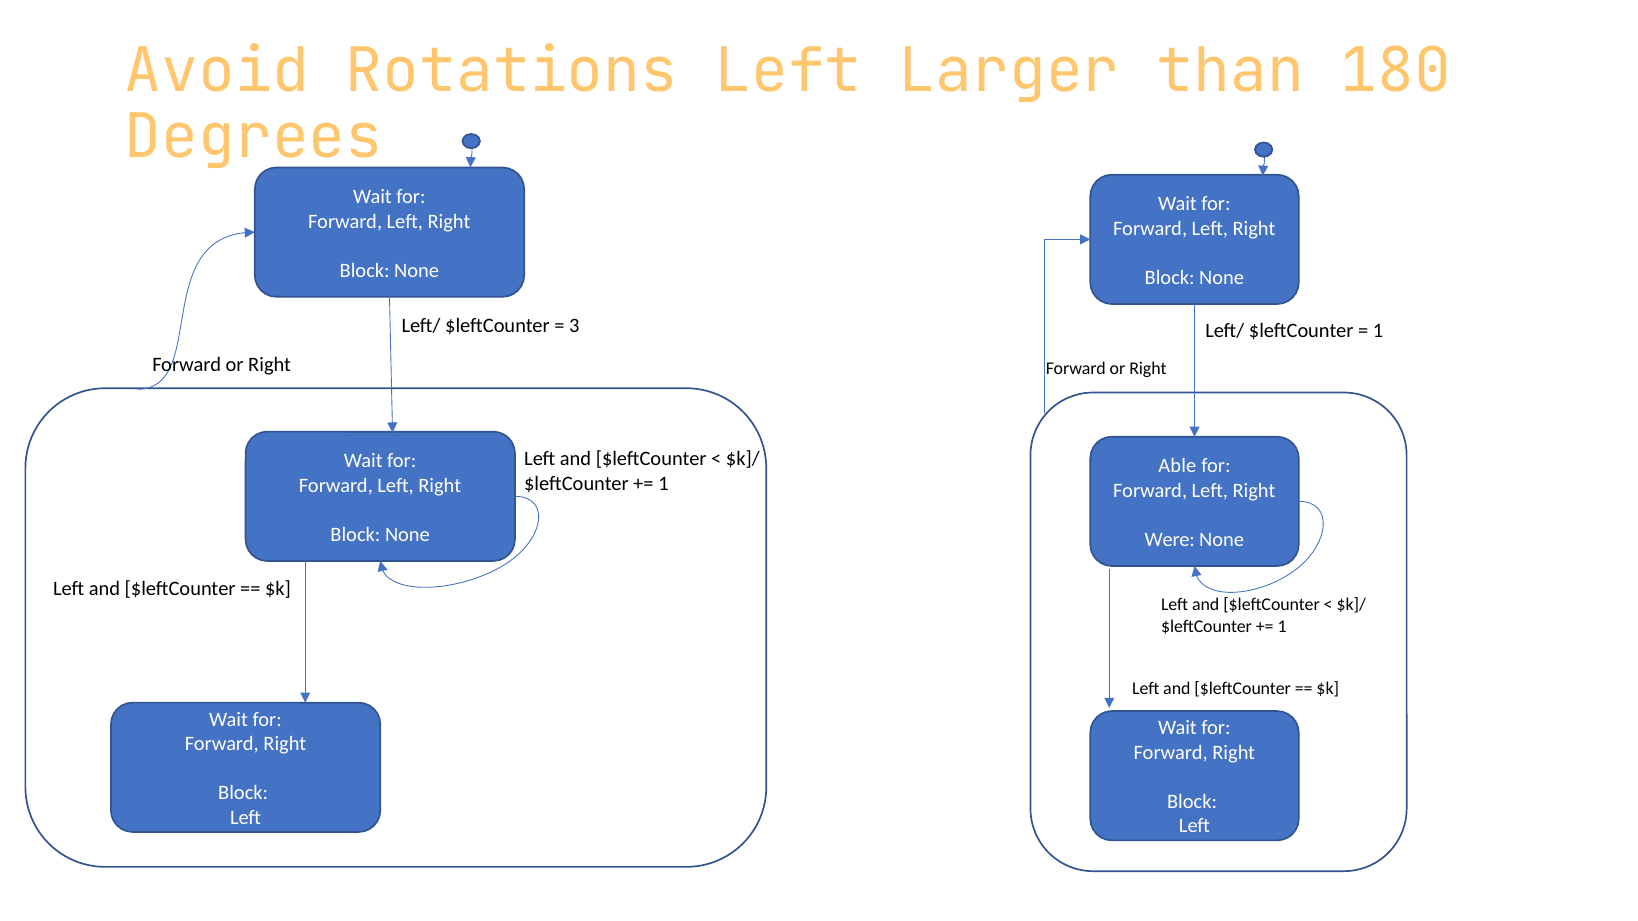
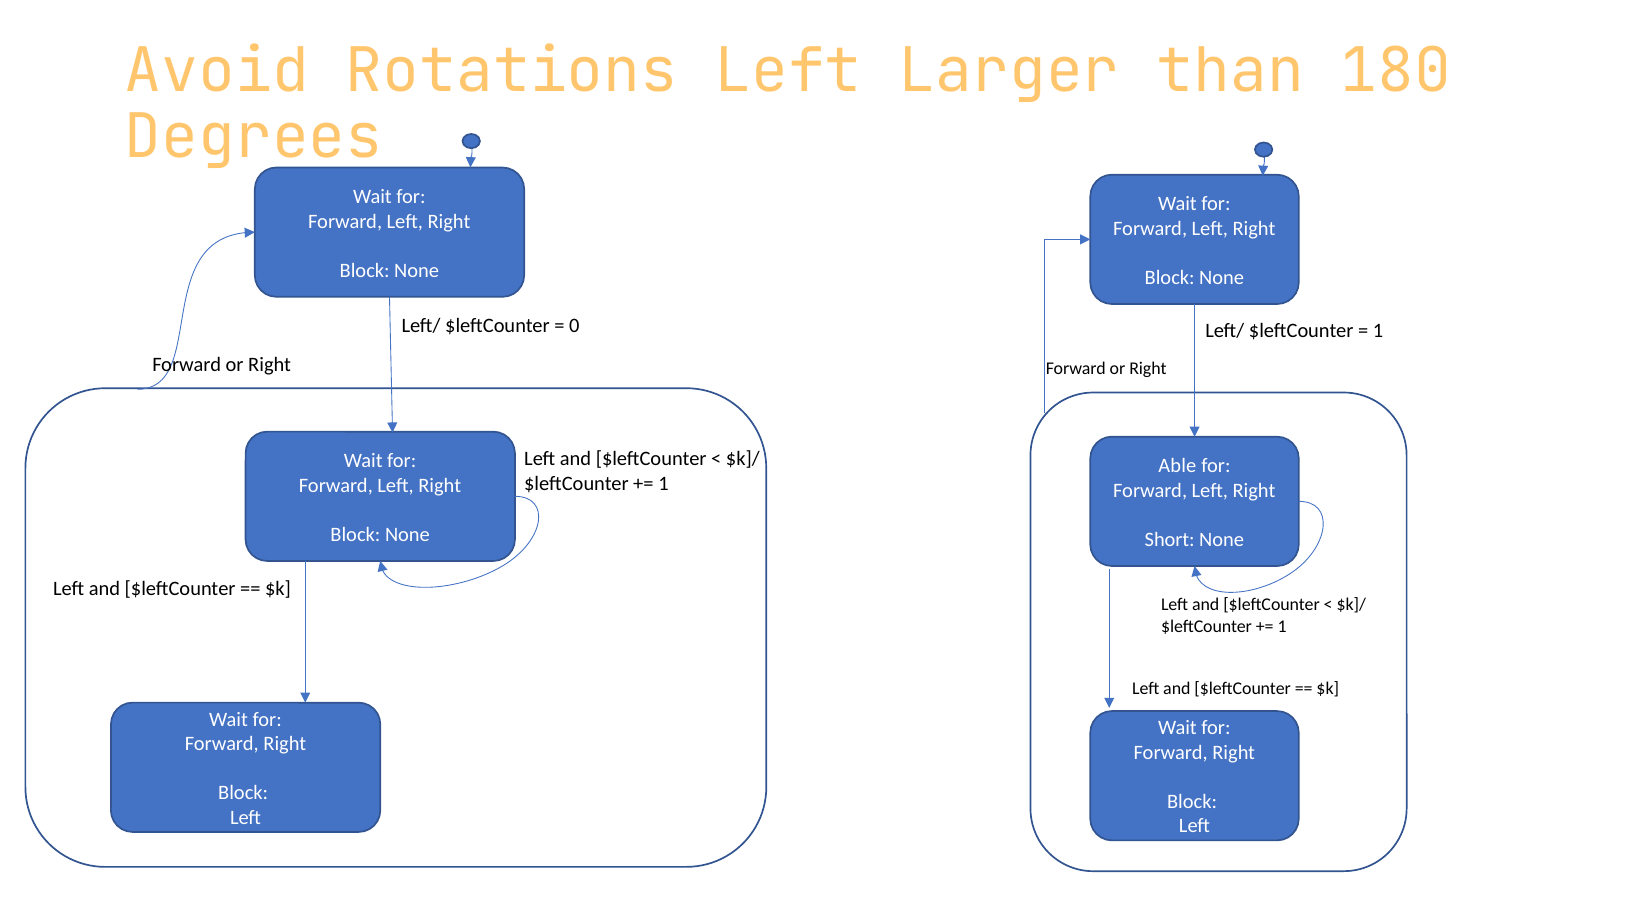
3: 3 -> 0
Were: Were -> Short
